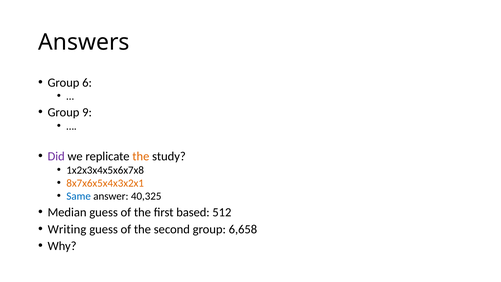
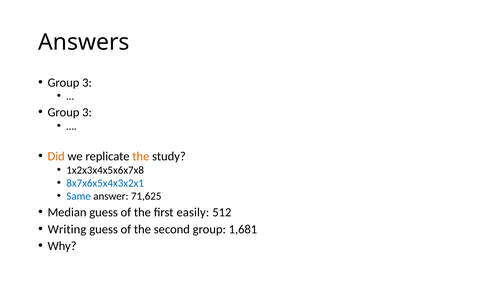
6 at (87, 82): 6 -> 3
9 at (87, 112): 9 -> 3
Did colour: purple -> orange
8x7x6x5x4x3x2x1 colour: orange -> blue
40,325: 40,325 -> 71,625
based: based -> easily
6,658: 6,658 -> 1,681
